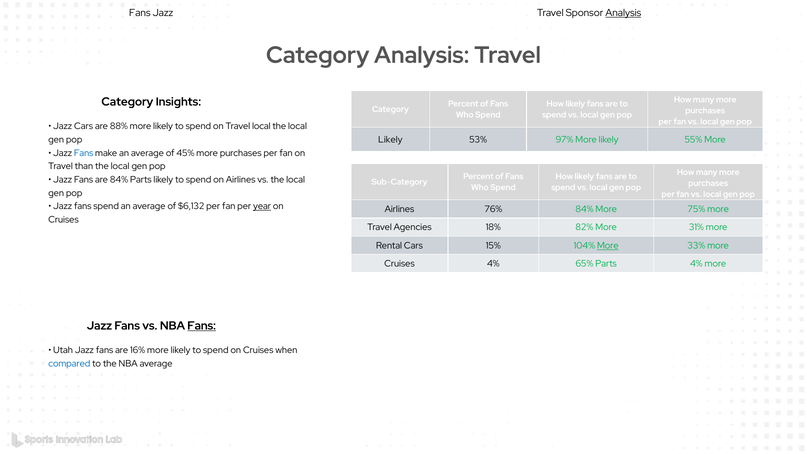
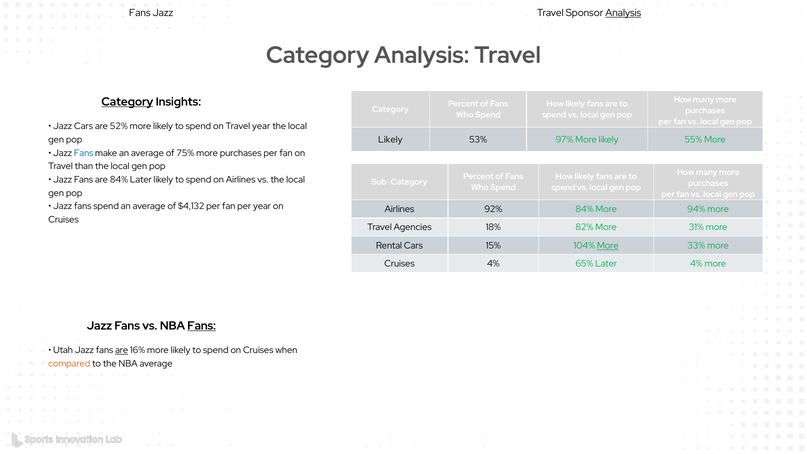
Category at (127, 102) underline: none -> present
88%: 88% -> 52%
Travel local: local -> year
45%: 45% -> 75%
84% Parts: Parts -> Later
$6,132: $6,132 -> $4,132
year at (262, 206) underline: present -> none
76%: 76% -> 92%
75%: 75% -> 94%
65% Parts: Parts -> Later
are at (122, 350) underline: none -> present
compared colour: blue -> orange
